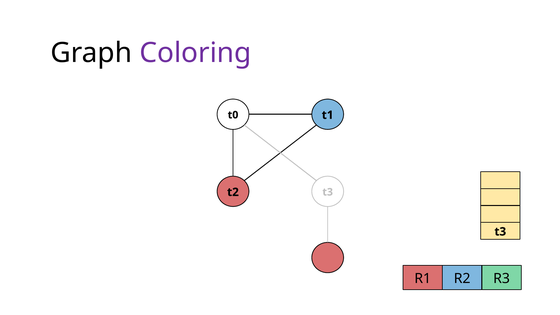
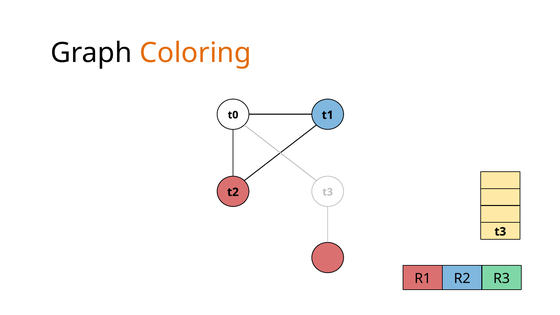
Coloring colour: purple -> orange
